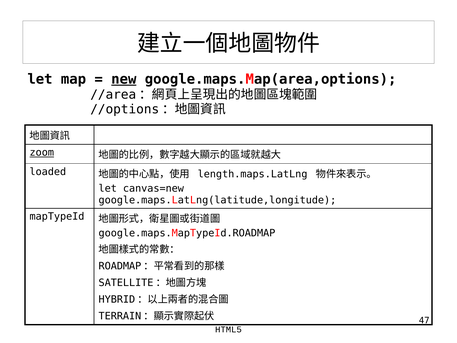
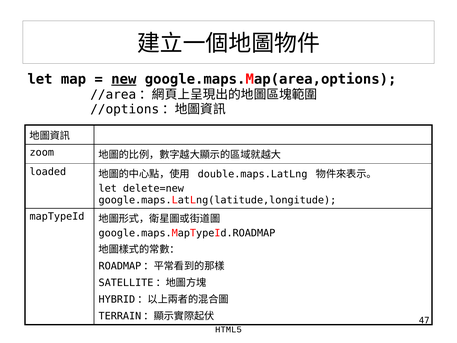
zoom underline: present -> none
length.maps.LatLng: length.maps.LatLng -> double.maps.LatLng
canvas=new: canvas=new -> delete=new
